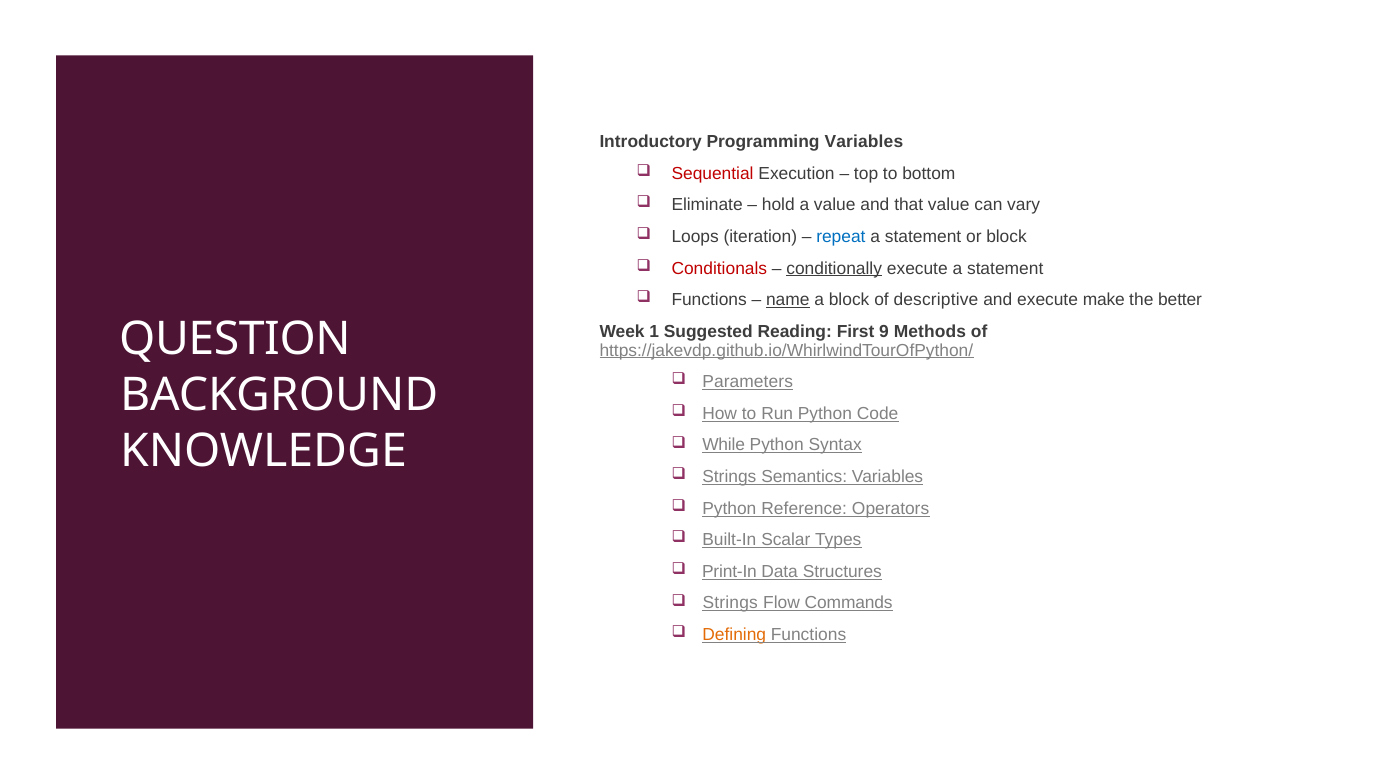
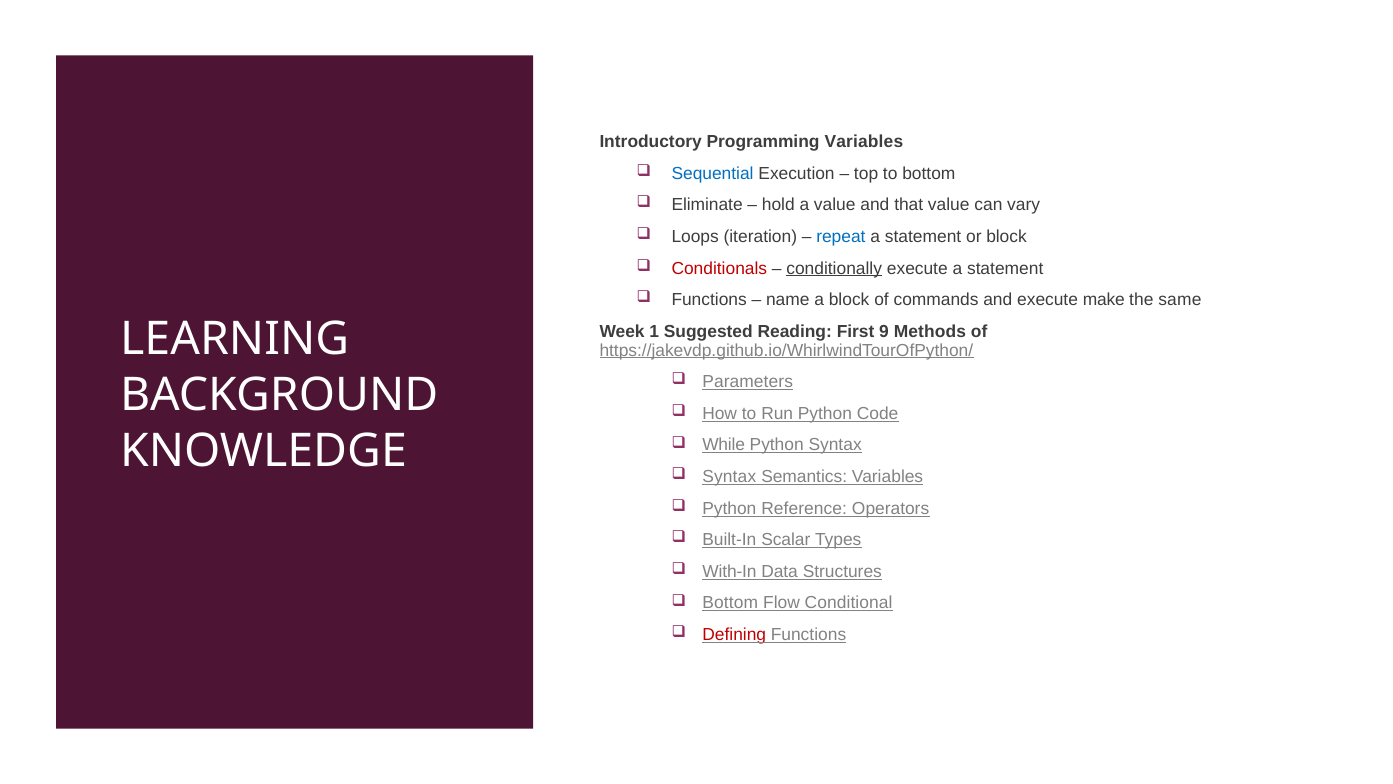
Sequential colour: red -> blue
name underline: present -> none
descriptive: descriptive -> commands
better: better -> same
QUESTION: QUESTION -> LEARNING
Strings at (729, 476): Strings -> Syntax
Print-In: Print-In -> With-In
Strings at (730, 603): Strings -> Bottom
Commands: Commands -> Conditional
Defining colour: orange -> red
